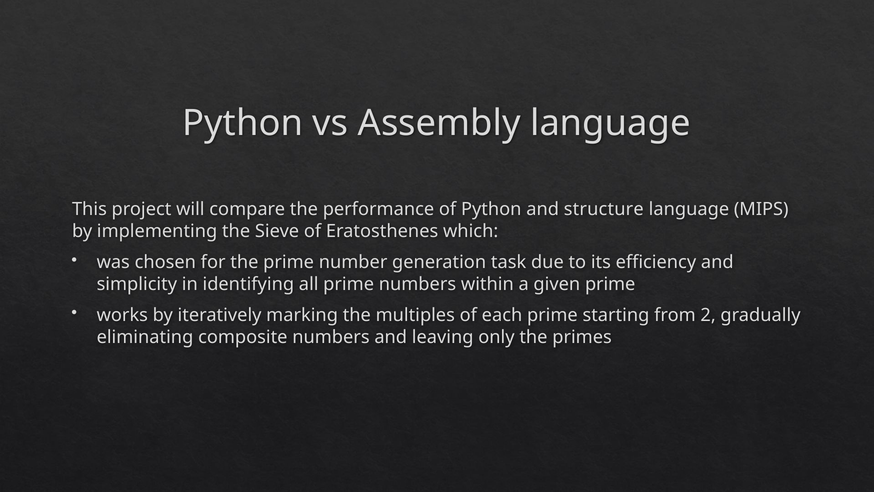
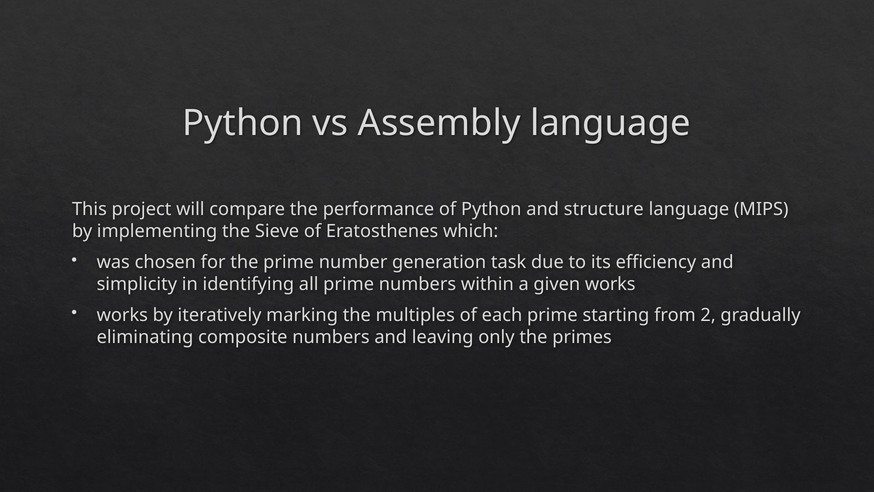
given prime: prime -> works
